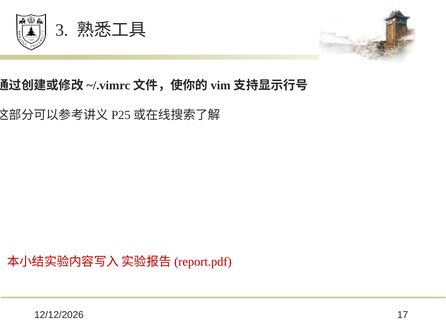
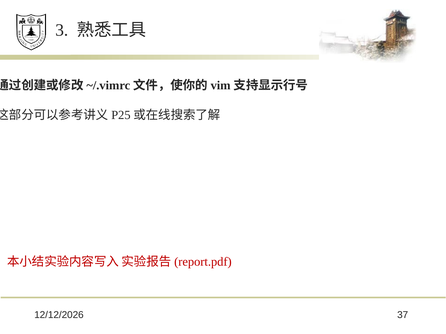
17: 17 -> 37
